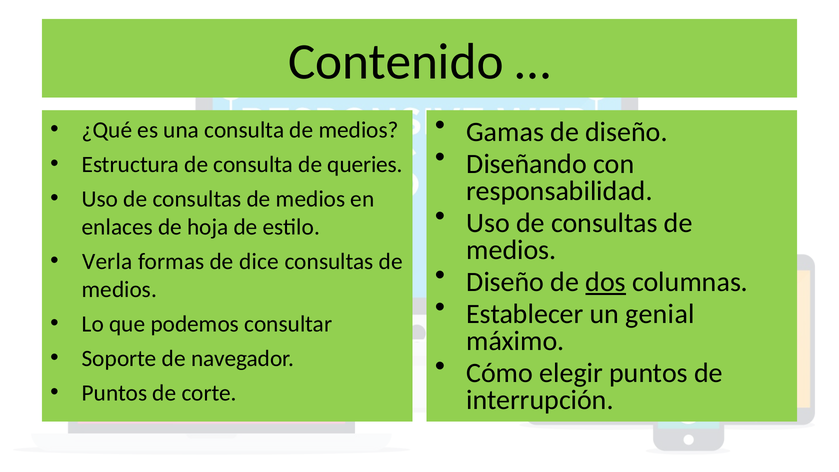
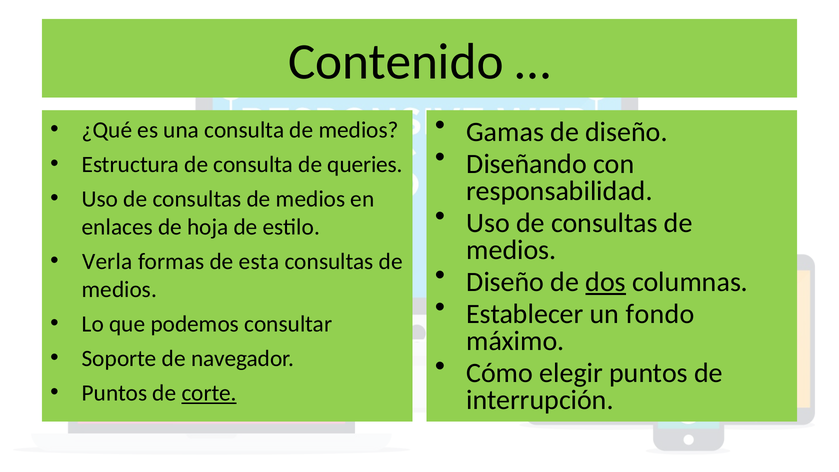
dice: dice -> esta
genial: genial -> fondo
corte underline: none -> present
